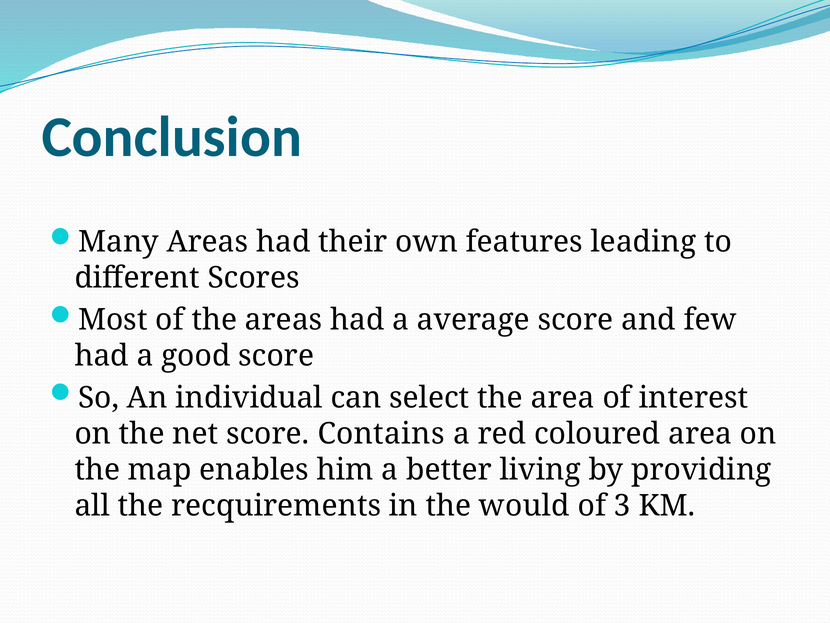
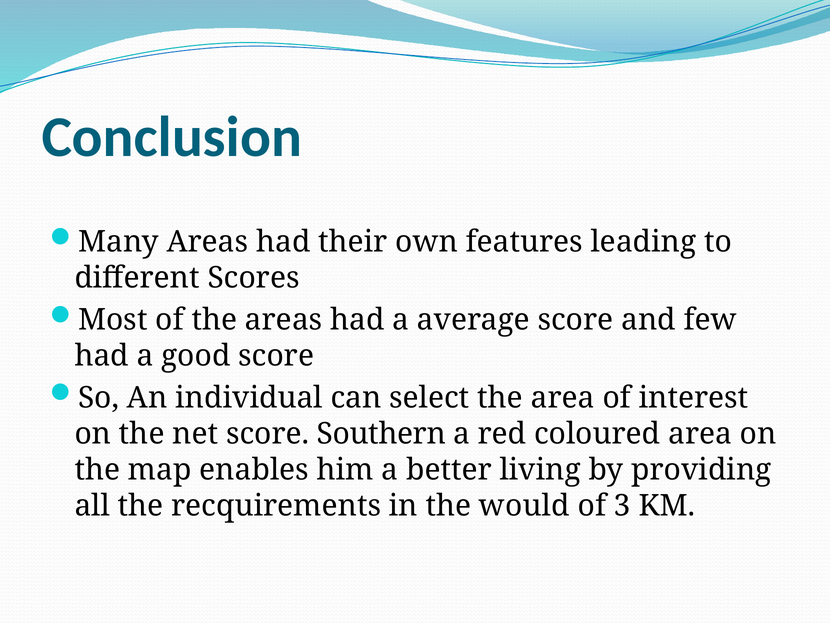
Contains: Contains -> Southern
